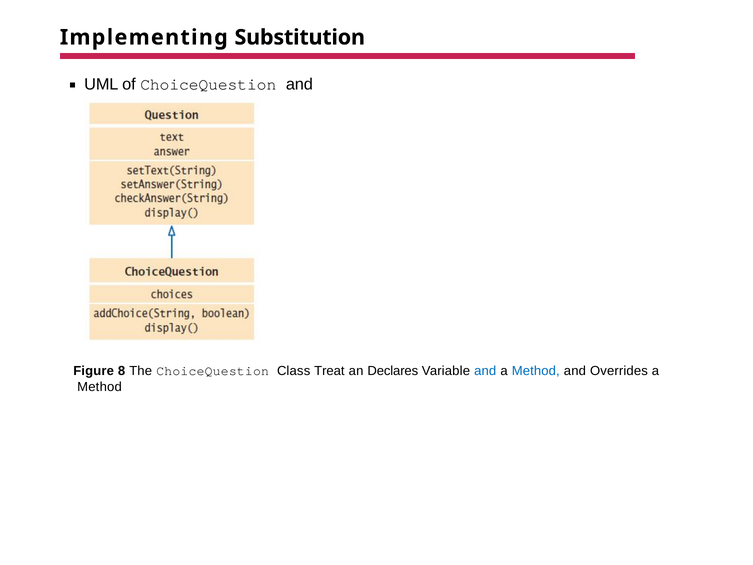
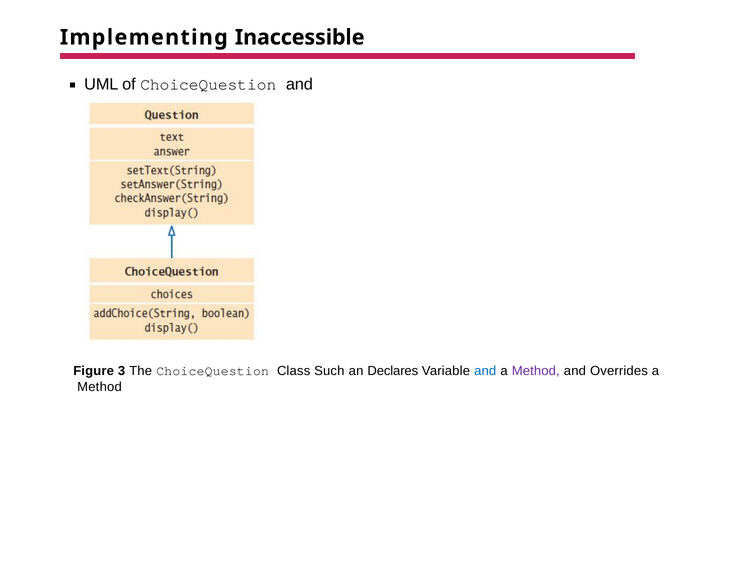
Substitution: Substitution -> Inaccessible
8: 8 -> 3
Treat: Treat -> Such
Method at (536, 371) colour: blue -> purple
